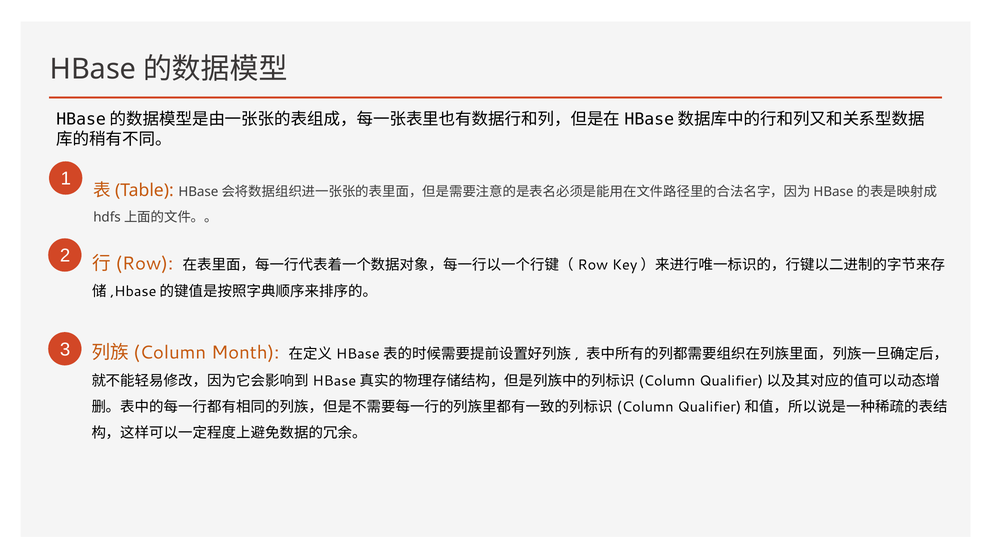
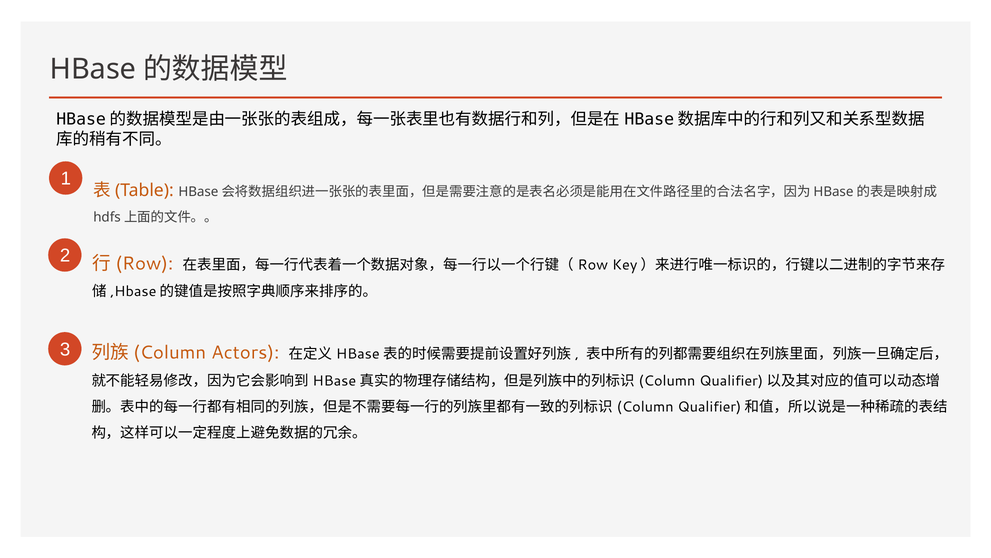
Month: Month -> Actors
